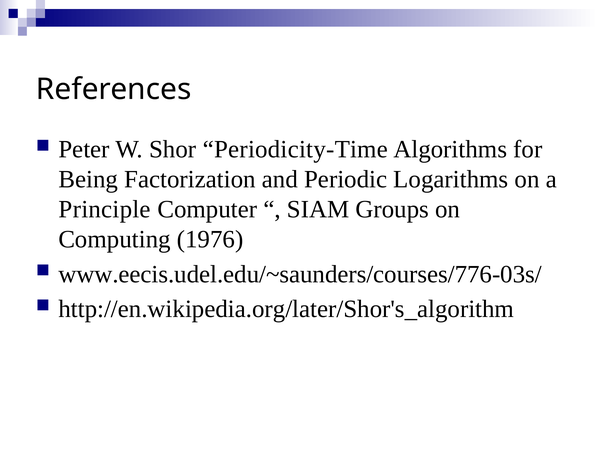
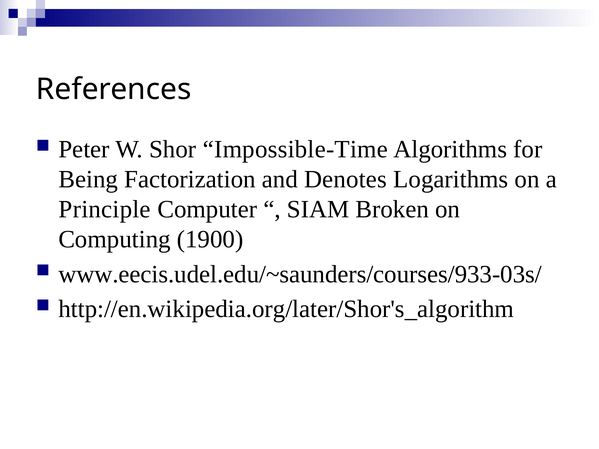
Periodicity-Time: Periodicity-Time -> Impossible-Time
Periodic: Periodic -> Denotes
Groups: Groups -> Broken
1976: 1976 -> 1900
www.eecis.udel.edu/~saunders/courses/776-03s/: www.eecis.udel.edu/~saunders/courses/776-03s/ -> www.eecis.udel.edu/~saunders/courses/933-03s/
